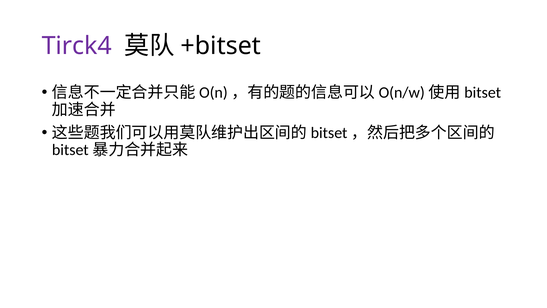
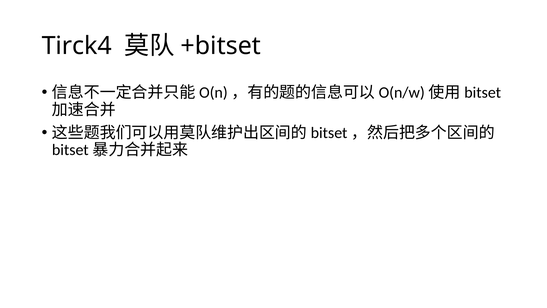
Tirck4 colour: purple -> black
